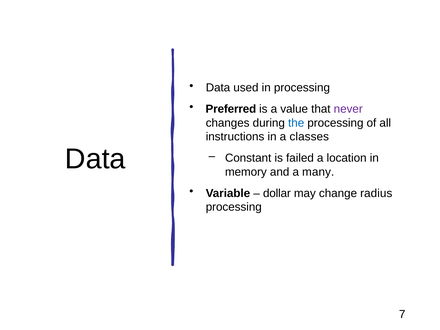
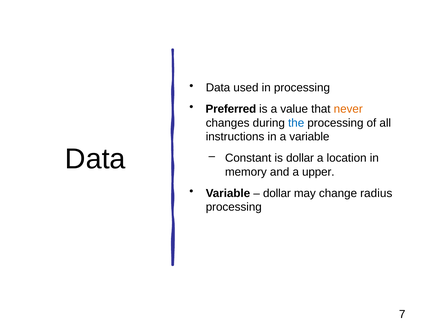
never colour: purple -> orange
a classes: classes -> variable
is failed: failed -> dollar
many: many -> upper
